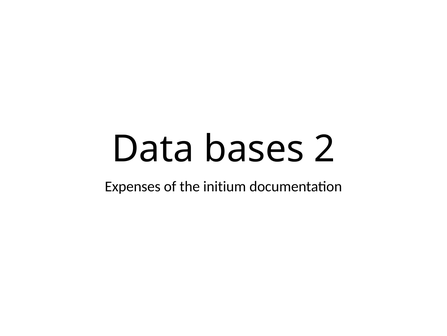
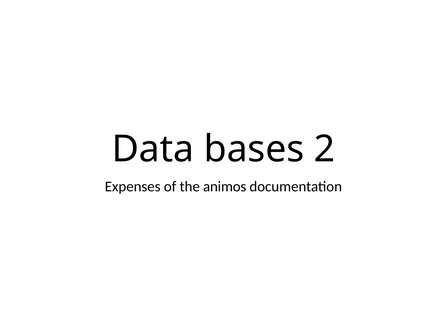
initium: initium -> animos
